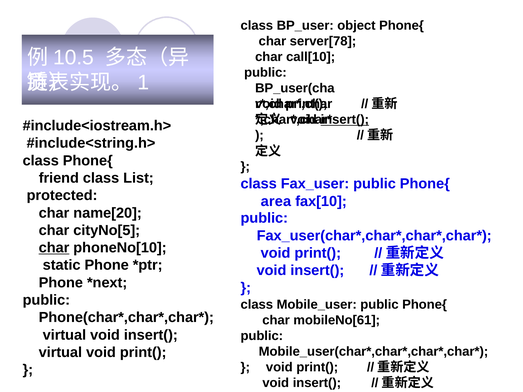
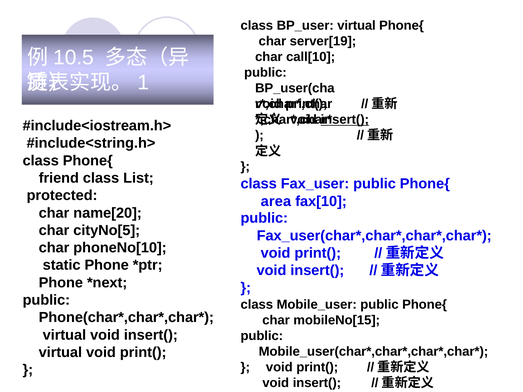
BP_user object: object -> virtual
server[78: server[78 -> server[19
char at (54, 248) underline: present -> none
mobileNo[61: mobileNo[61 -> mobileNo[15
